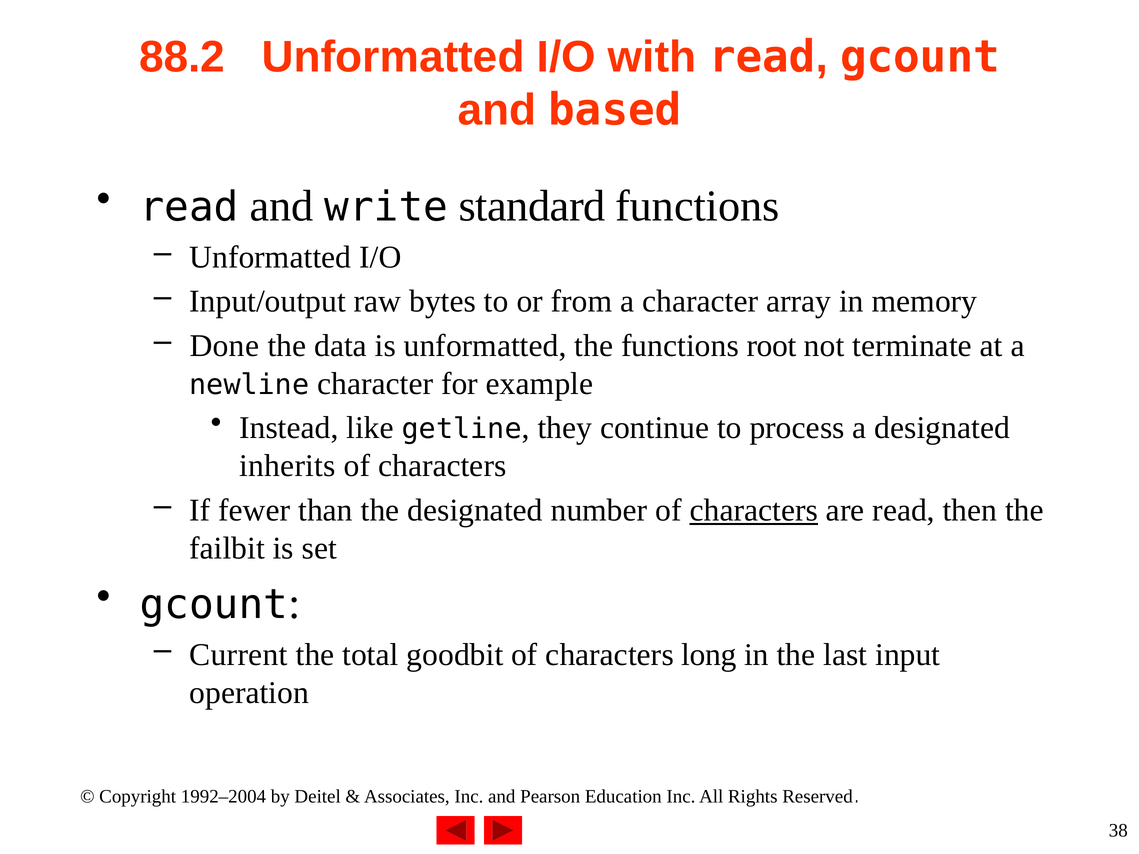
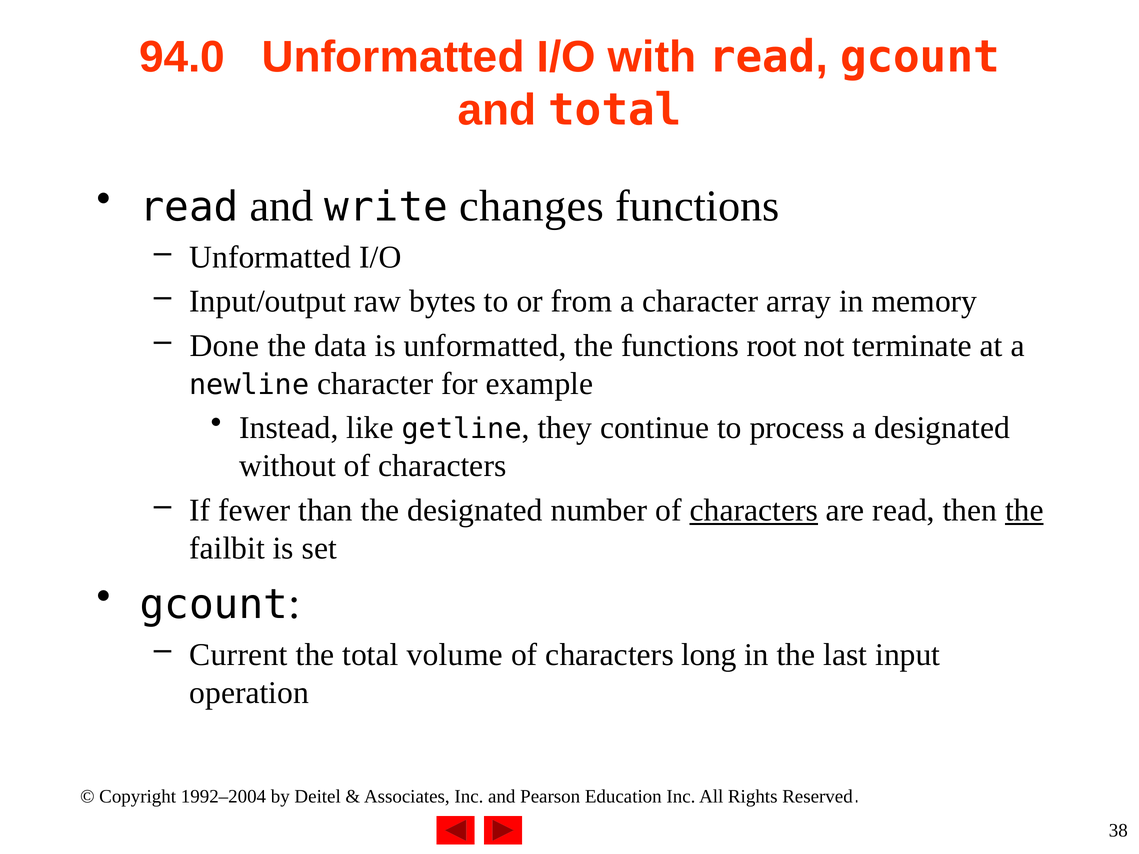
88.2: 88.2 -> 94.0
and based: based -> total
standard: standard -> changes
inherits: inherits -> without
the at (1024, 510) underline: none -> present
goodbit: goodbit -> volume
